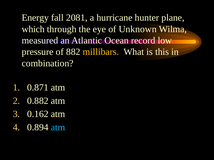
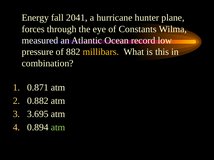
2081: 2081 -> 2041
which: which -> forces
Unknown: Unknown -> Constants
0.162: 0.162 -> 3.695
atm at (58, 128) colour: light blue -> light green
